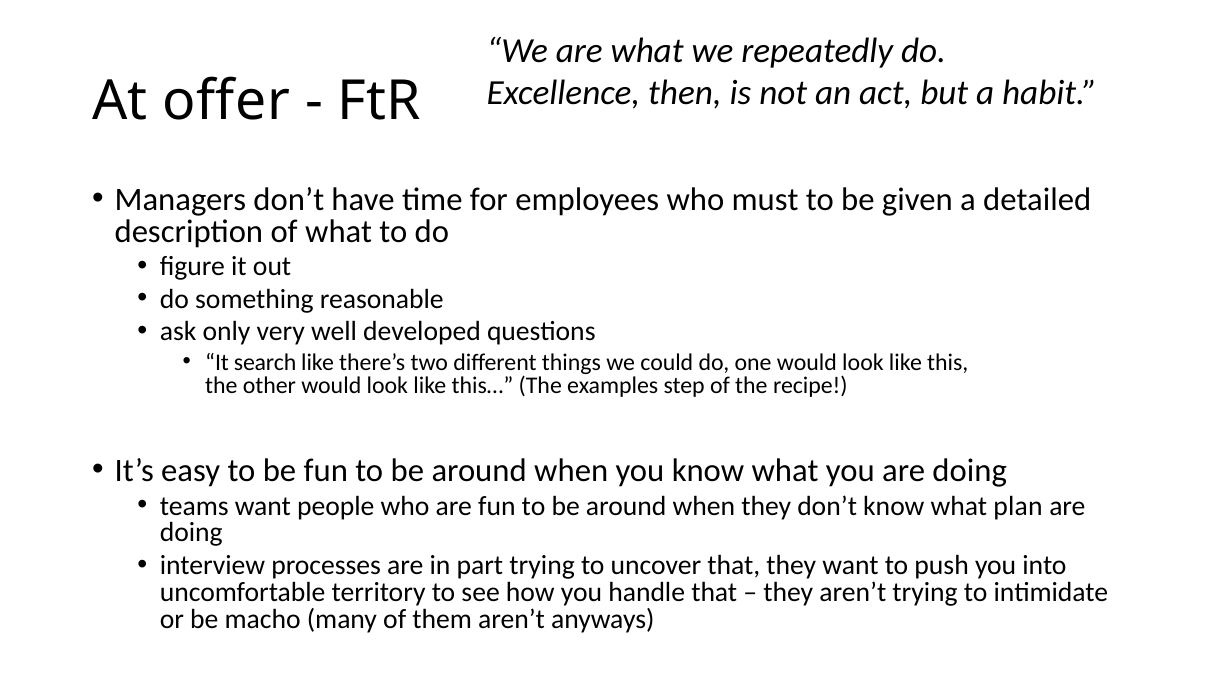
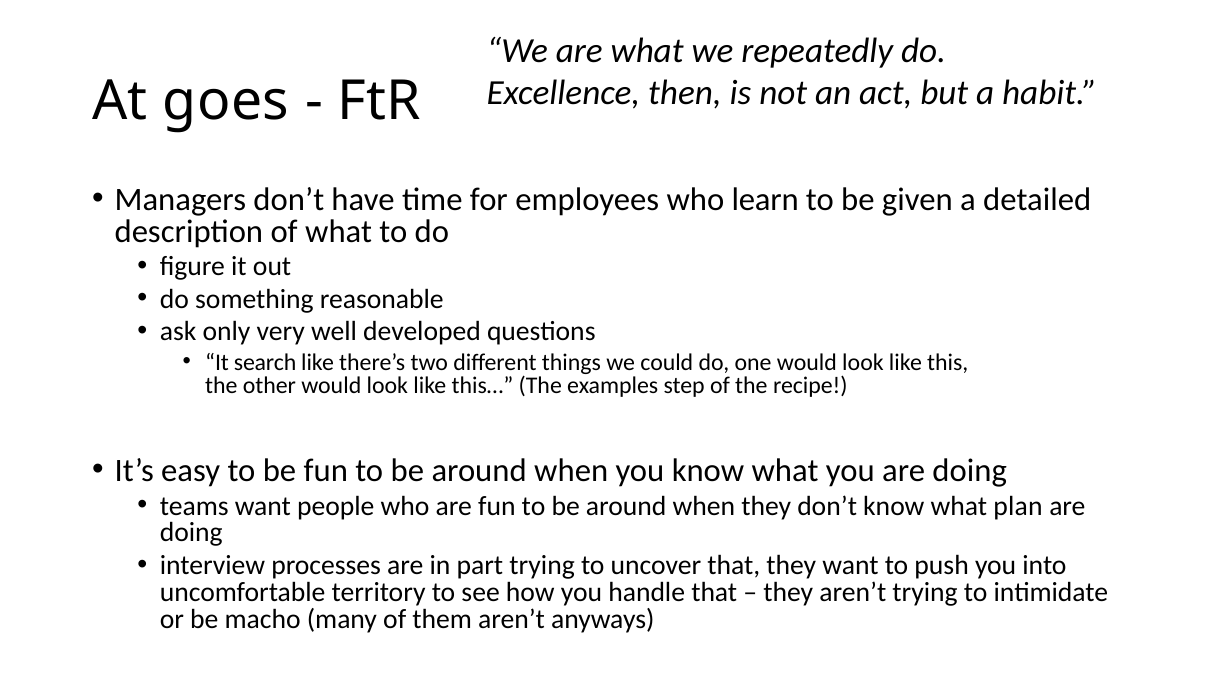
offer: offer -> goes
must: must -> learn
